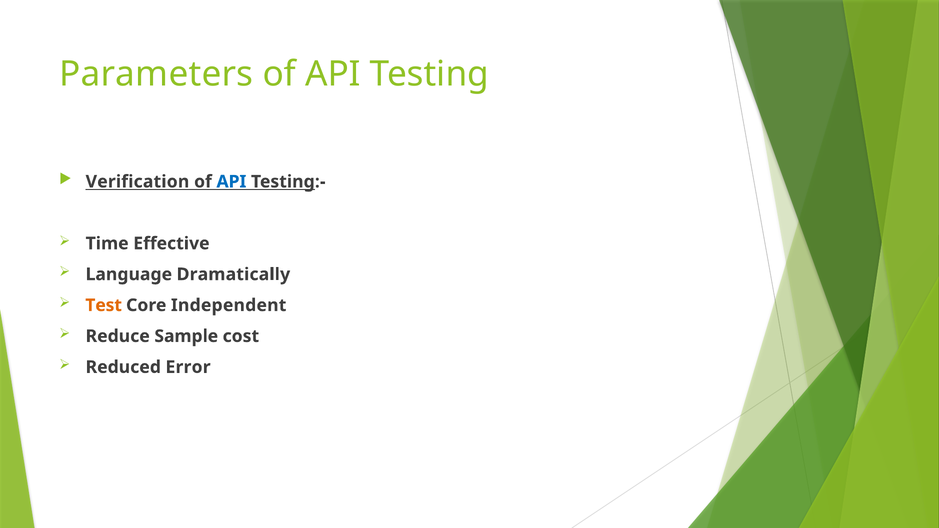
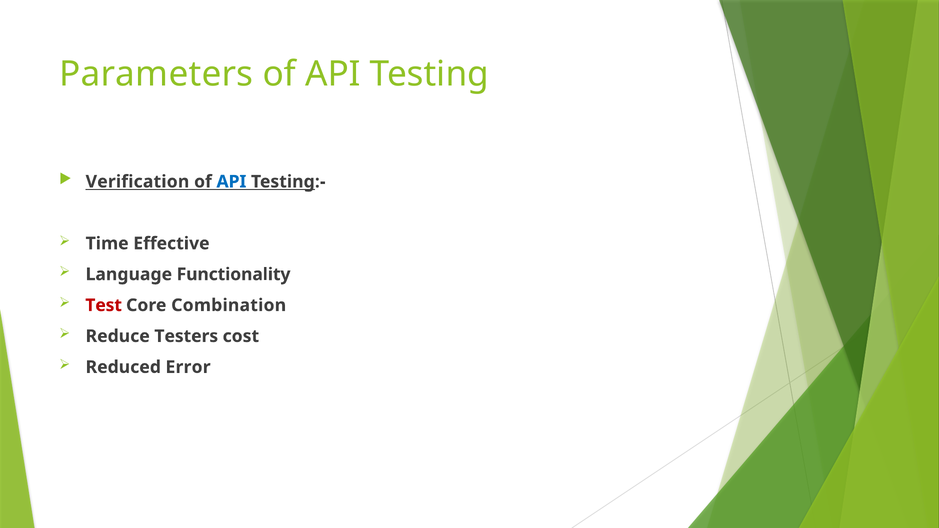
Dramatically: Dramatically -> Functionality
Test colour: orange -> red
Independent: Independent -> Combination
Sample: Sample -> Testers
